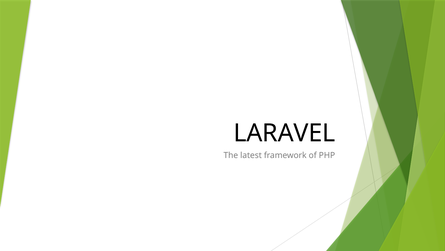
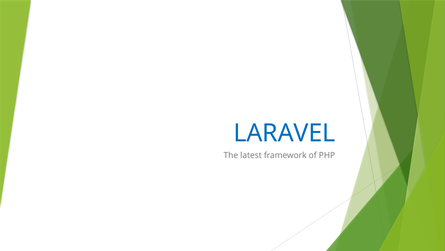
LARAVEL colour: black -> blue
